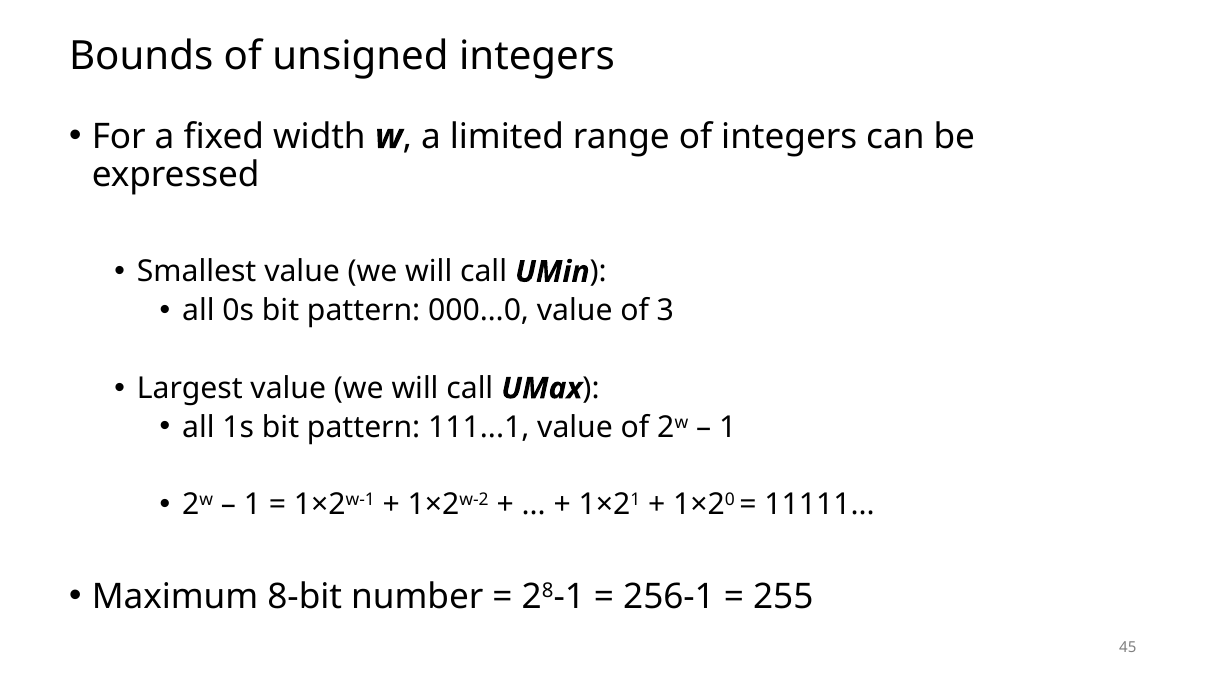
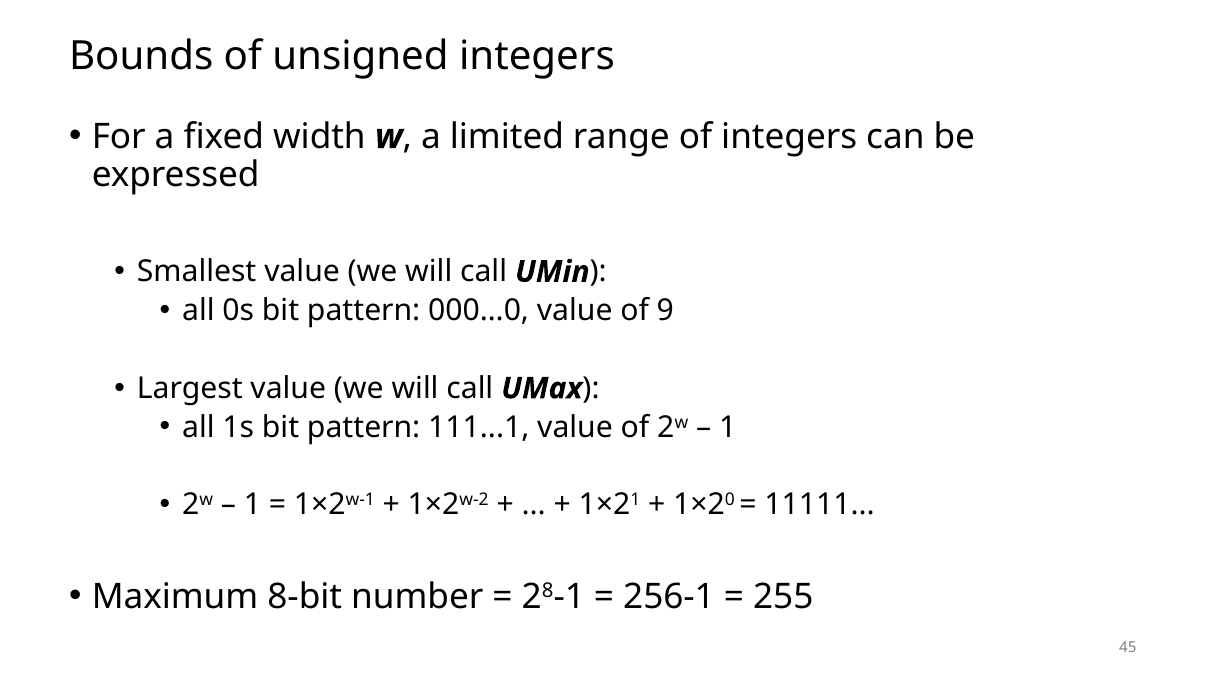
3: 3 -> 9
